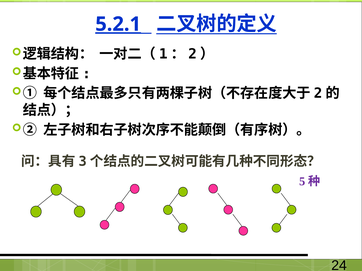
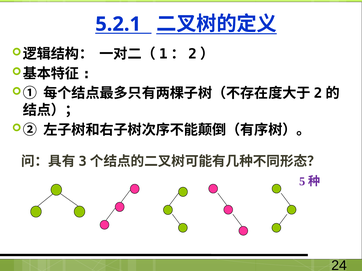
5.2.1 underline: present -> none
